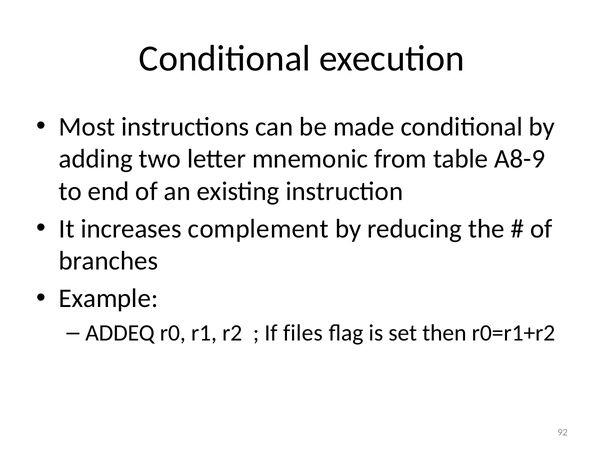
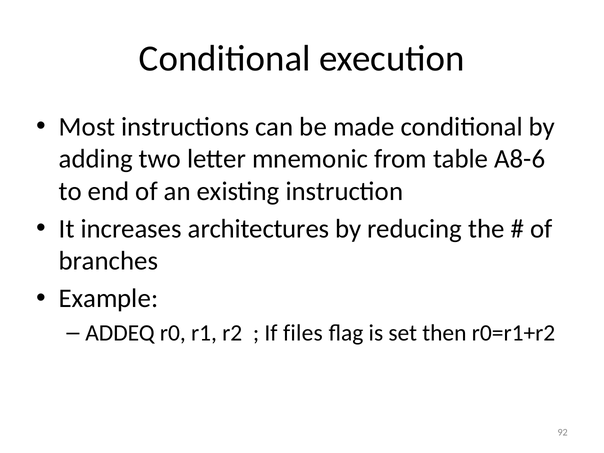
A8-9: A8-9 -> A8-6
complement: complement -> architectures
